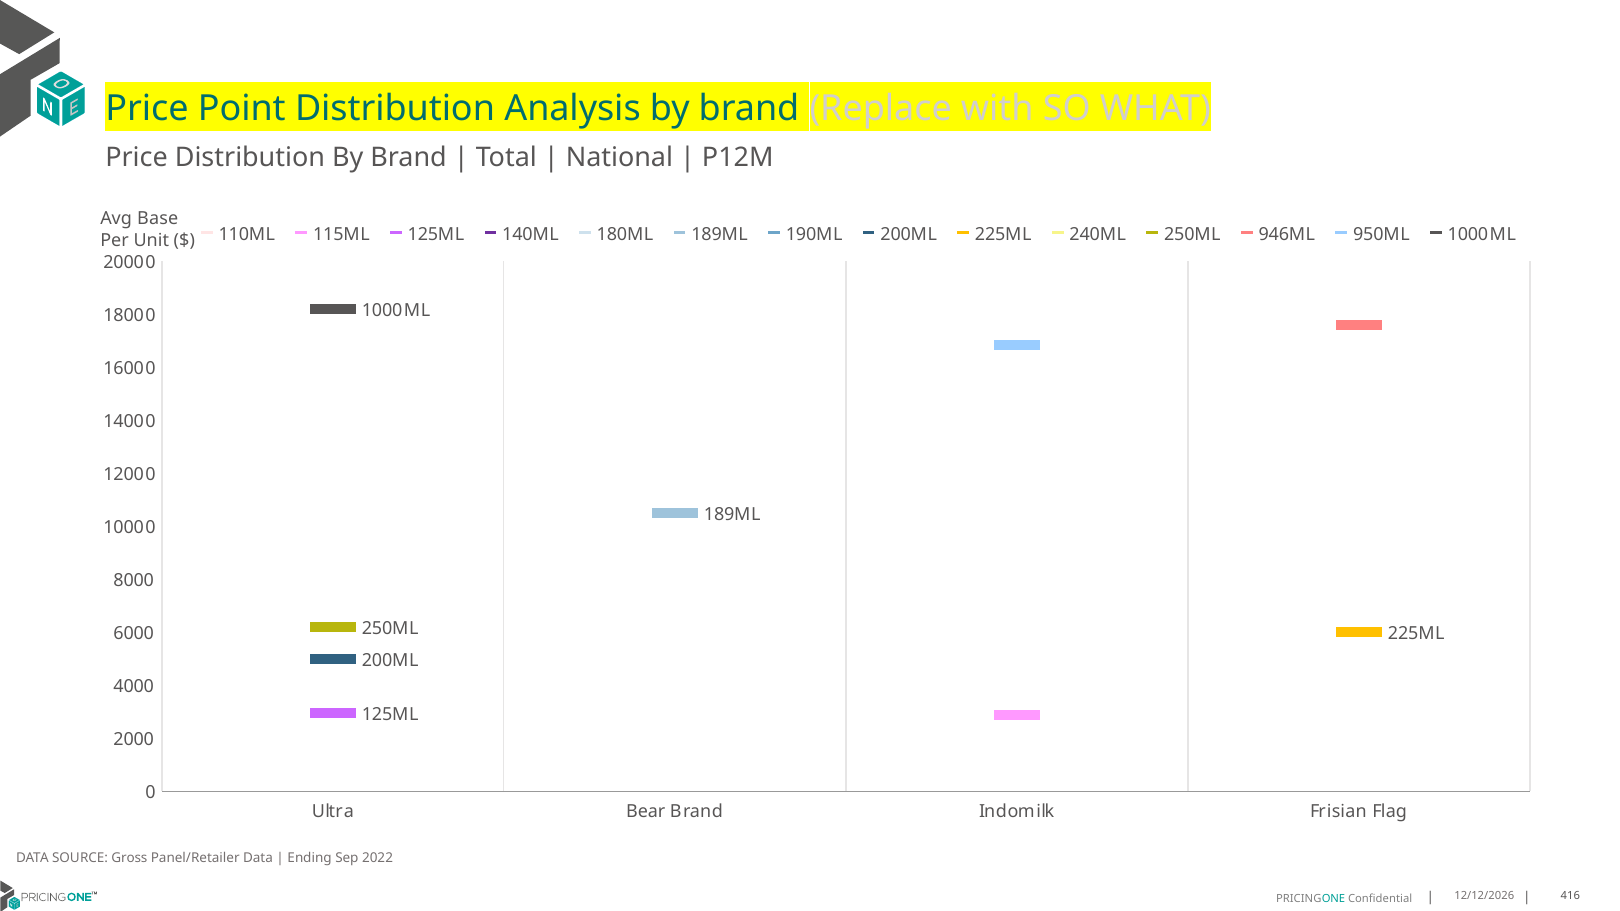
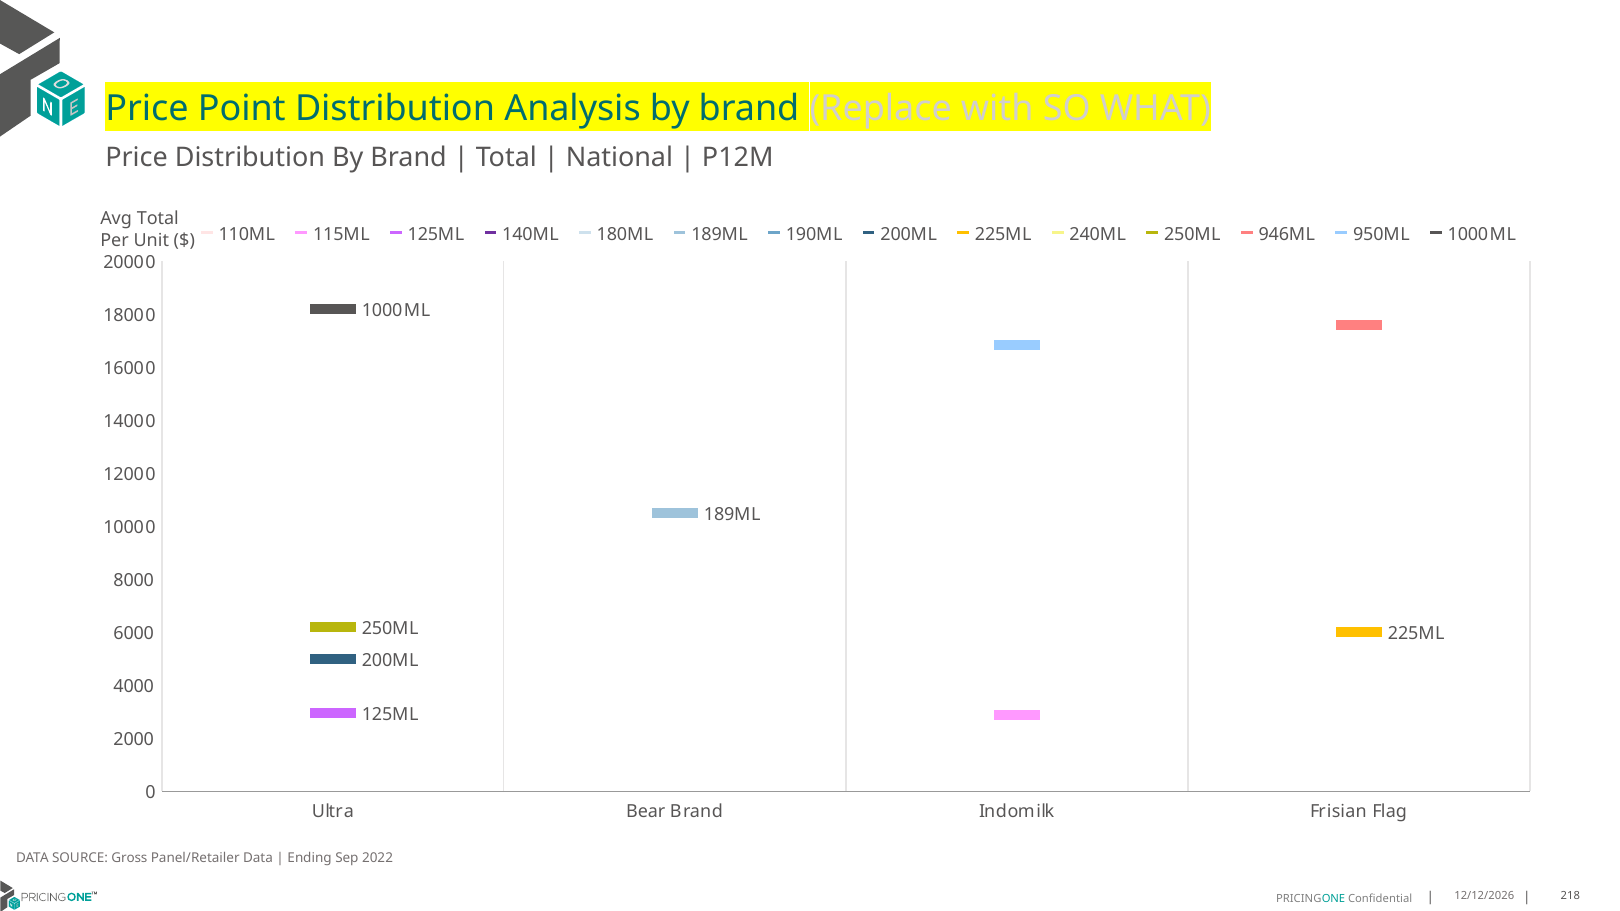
Avg Base: Base -> Total
416: 416 -> 218
